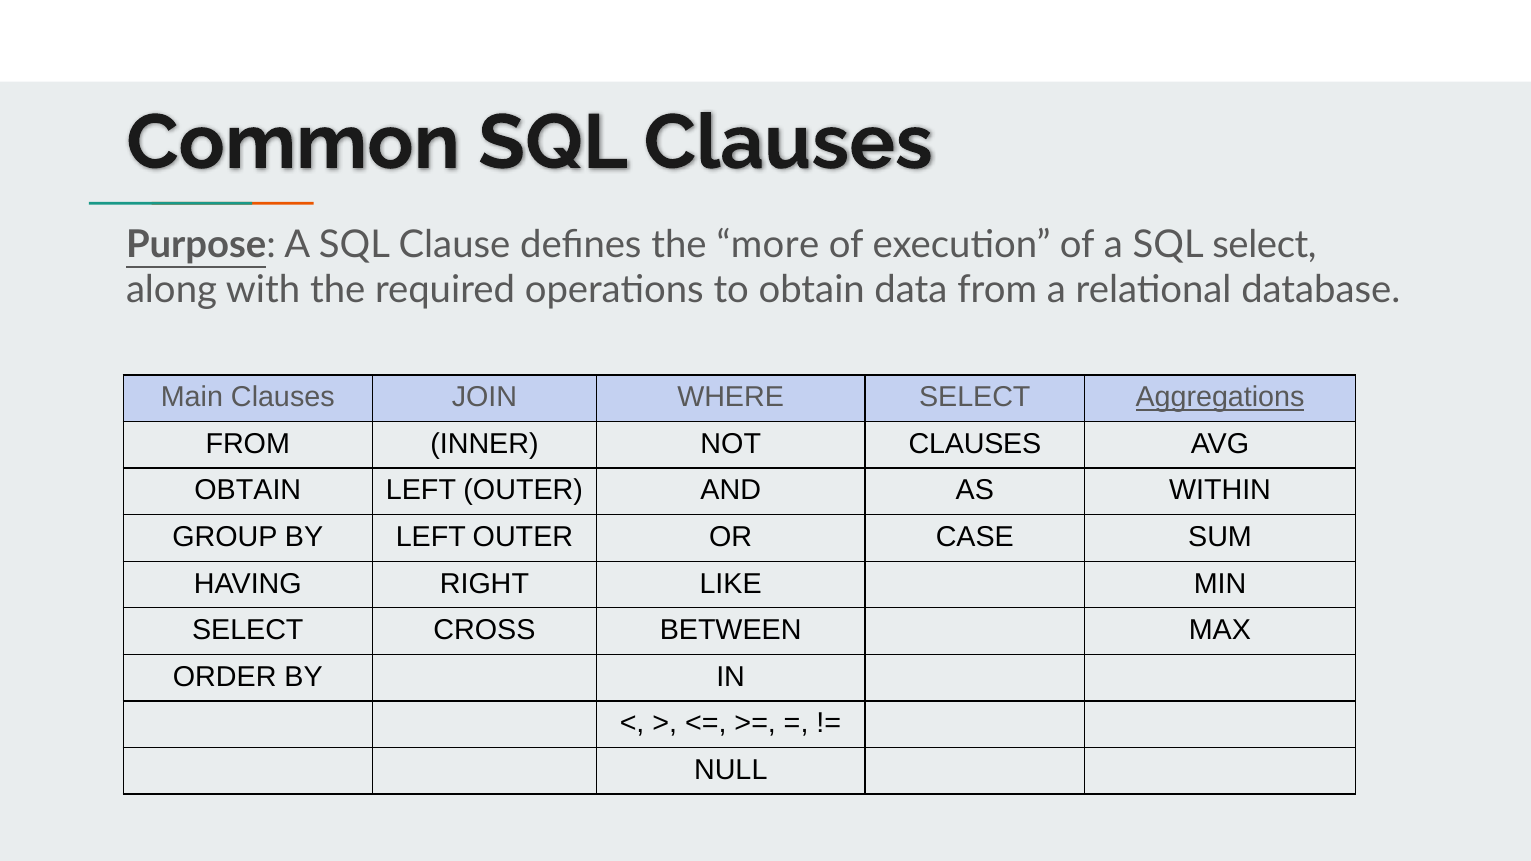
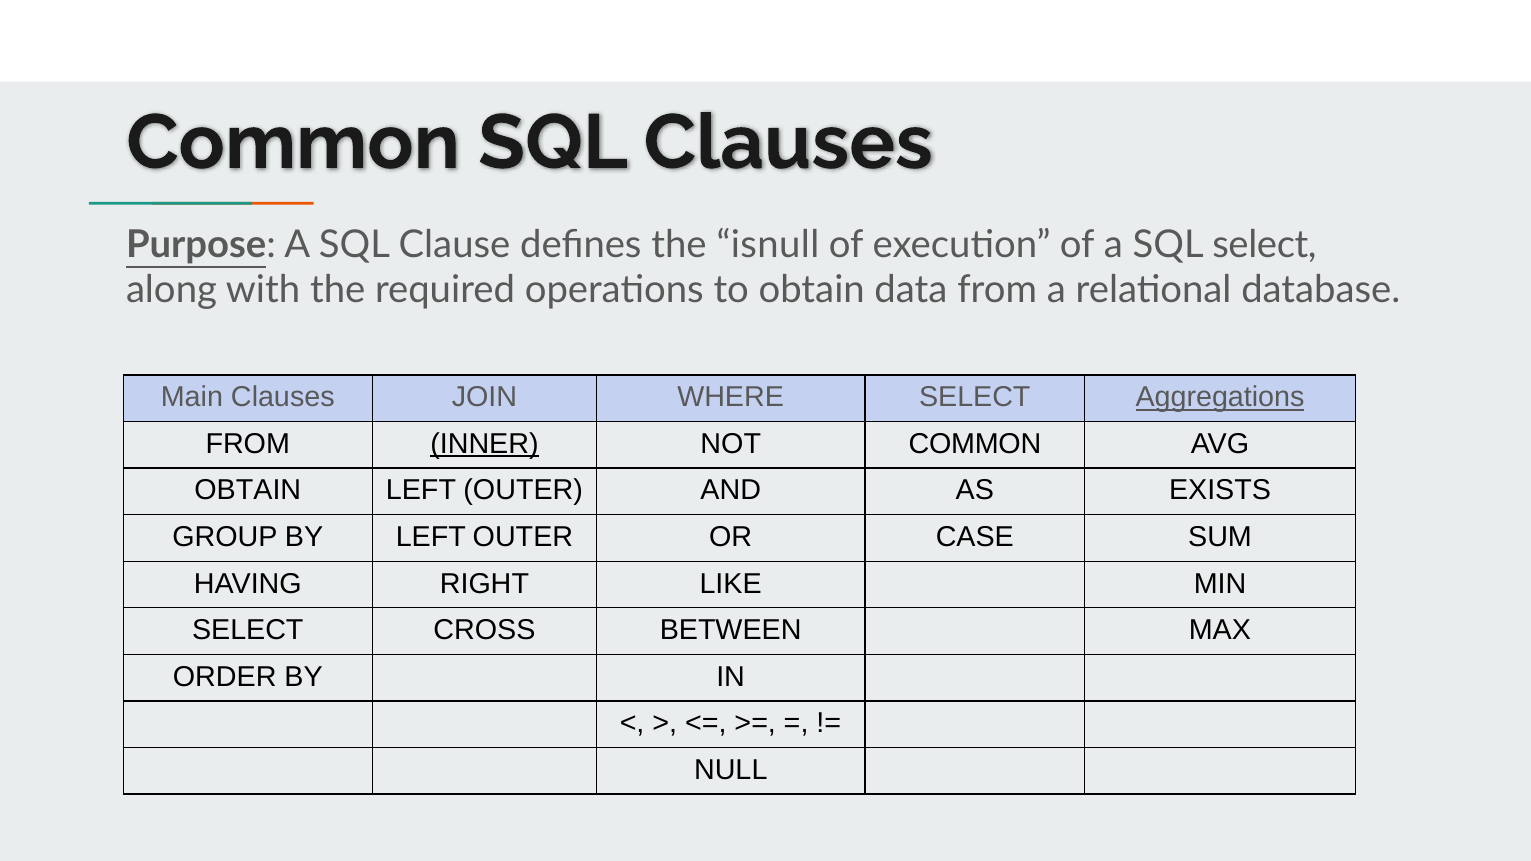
more: more -> isnull
INNER underline: none -> present
NOT CLAUSES: CLAUSES -> COMMON
WITHIN: WITHIN -> EXISTS
